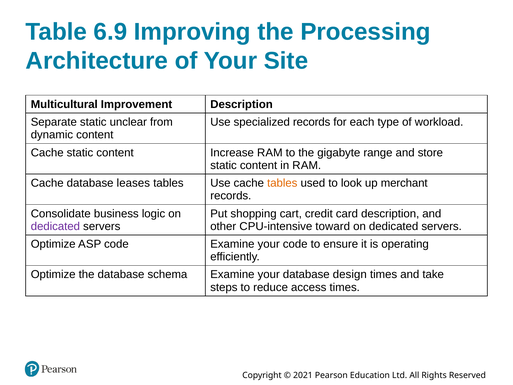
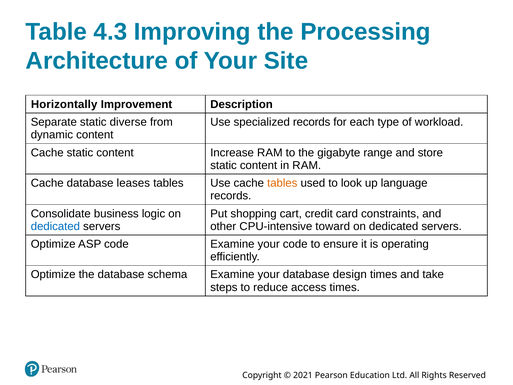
6.9: 6.9 -> 4.3
Multicultural: Multicultural -> Horizontally
unclear: unclear -> diverse
merchant: merchant -> language
card description: description -> constraints
dedicated at (55, 226) colour: purple -> blue
